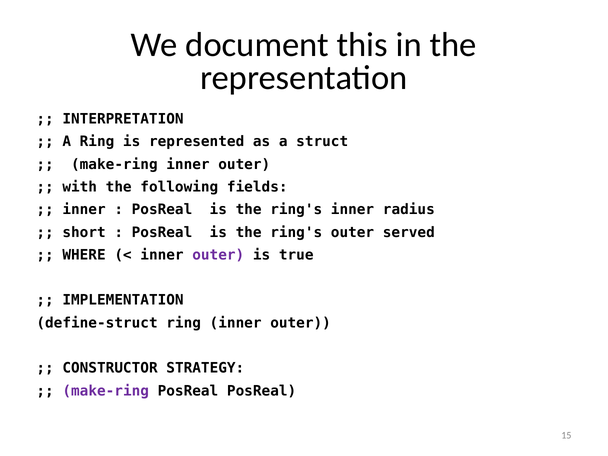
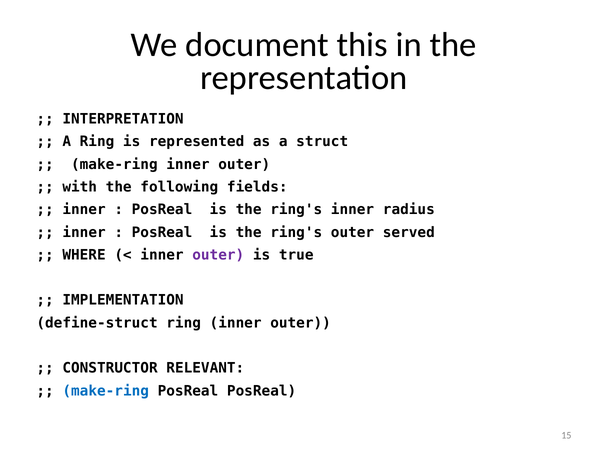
short at (84, 232): short -> inner
STRATEGY: STRATEGY -> RELEVANT
make-ring at (106, 391) colour: purple -> blue
